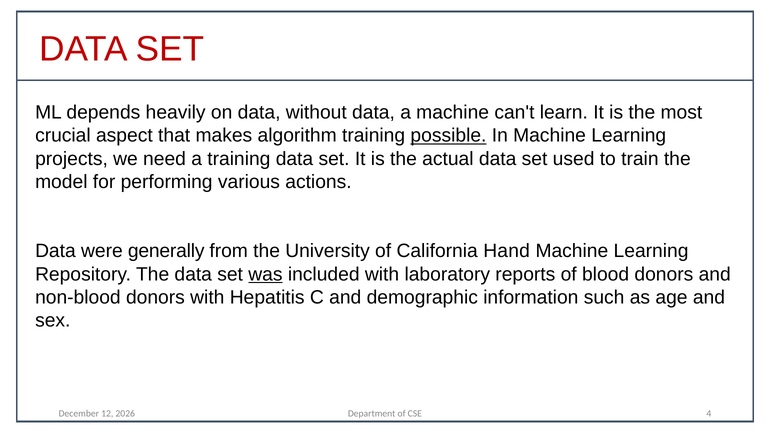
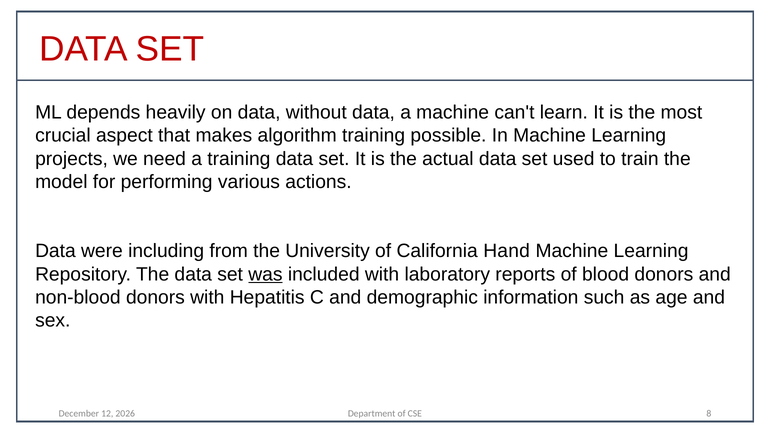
possible underline: present -> none
generally: generally -> including
4: 4 -> 8
